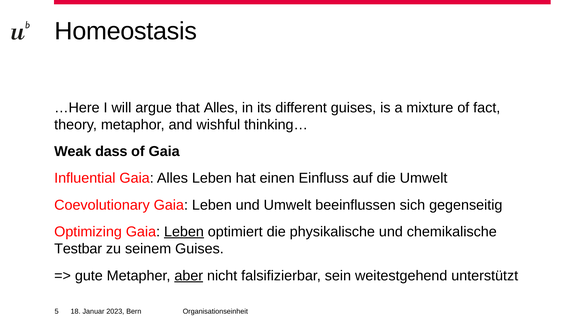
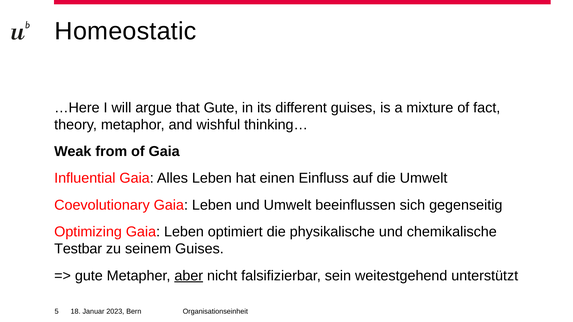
Homeostasis: Homeostasis -> Homeostatic
that Alles: Alles -> Gute
dass: dass -> from
Leben at (184, 232) underline: present -> none
